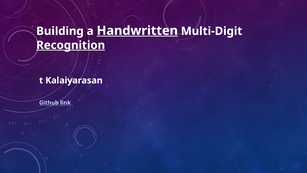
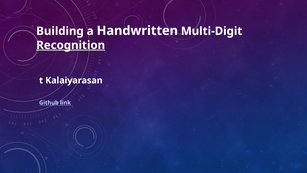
Handwritten underline: present -> none
